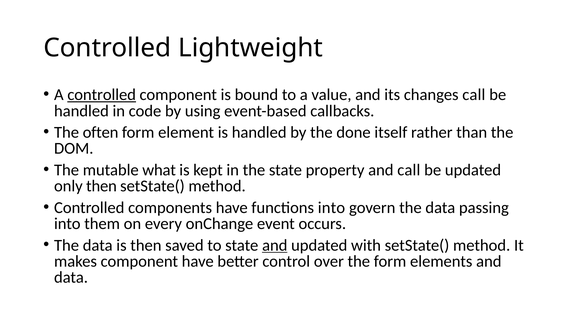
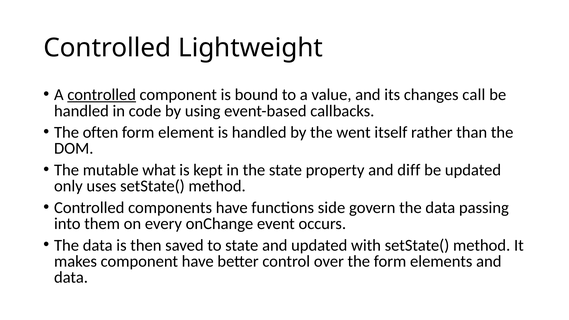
done: done -> went
and call: call -> diff
only then: then -> uses
functions into: into -> side
and at (275, 245) underline: present -> none
